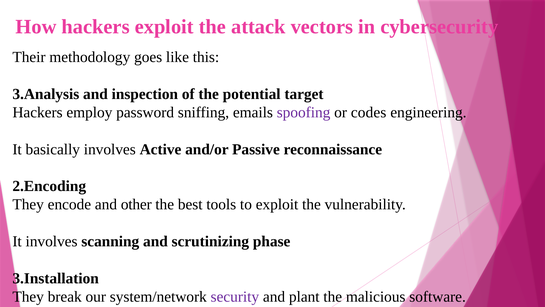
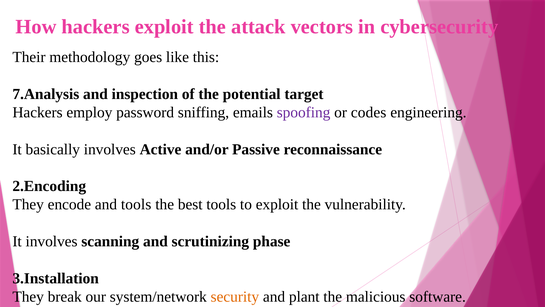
3.Analysis: 3.Analysis -> 7.Analysis
and other: other -> tools
security colour: purple -> orange
